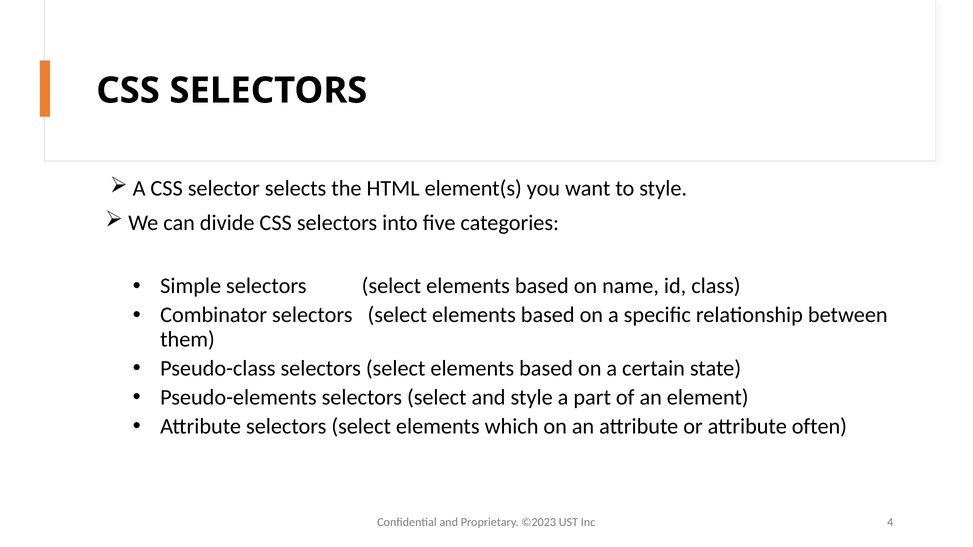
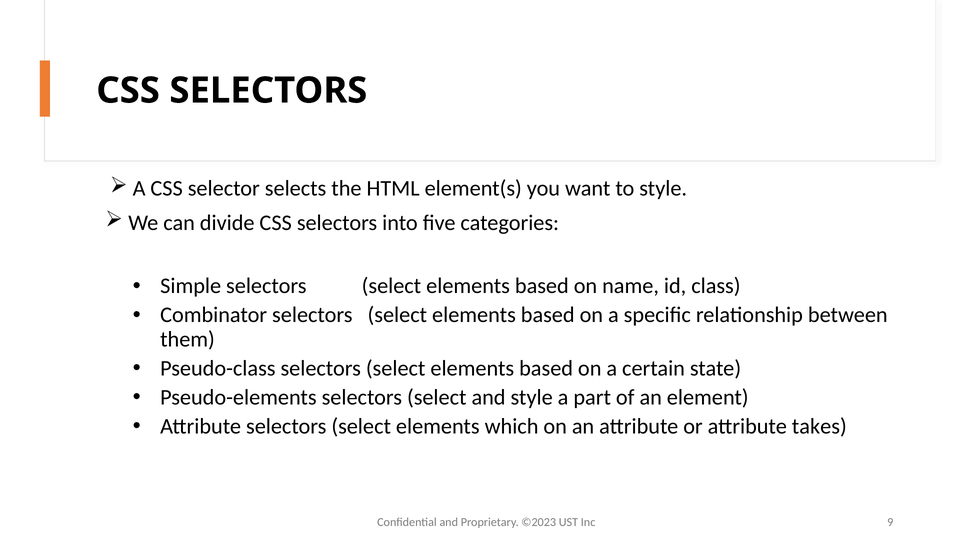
often: often -> takes
4: 4 -> 9
